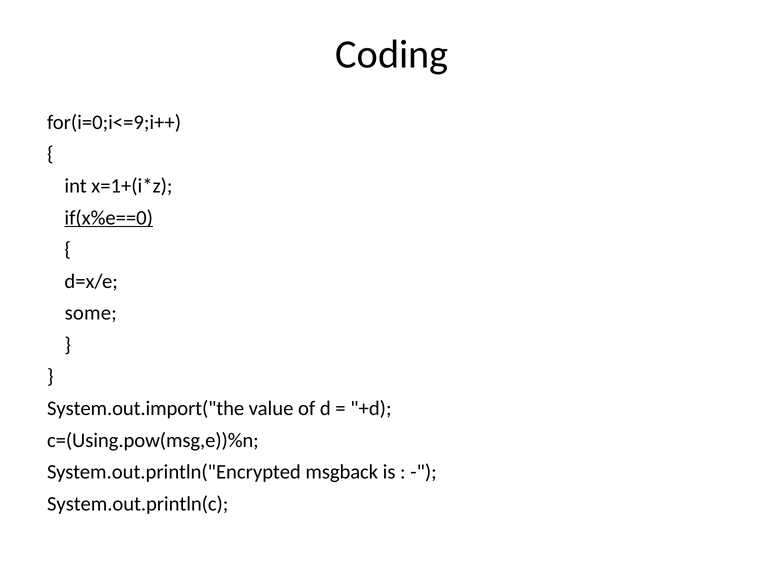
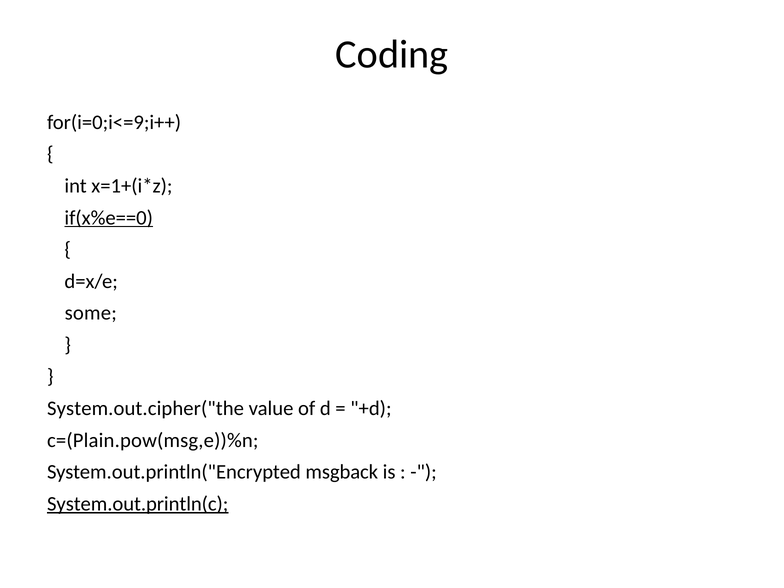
System.out.import("the: System.out.import("the -> System.out.cipher("the
c=(Using.pow(msg,e))%n: c=(Using.pow(msg,e))%n -> c=(Plain.pow(msg,e))%n
System.out.println(c underline: none -> present
